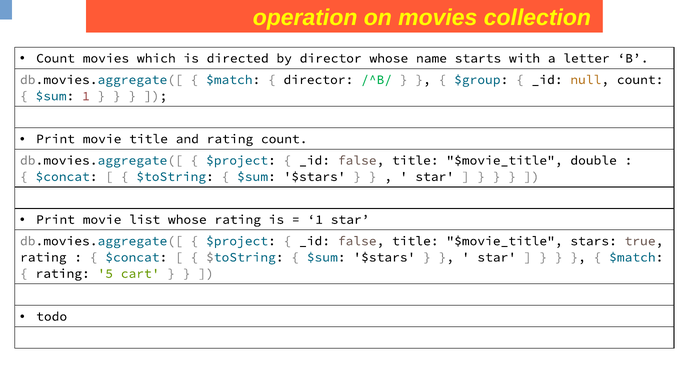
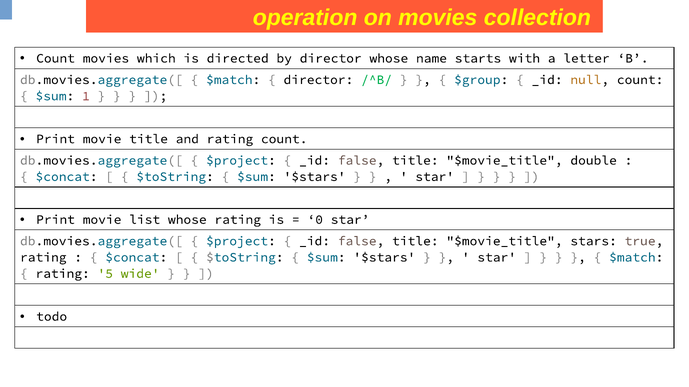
1 at (315, 220): 1 -> 0
cart: cart -> wide
